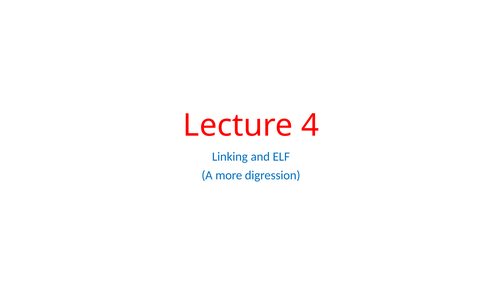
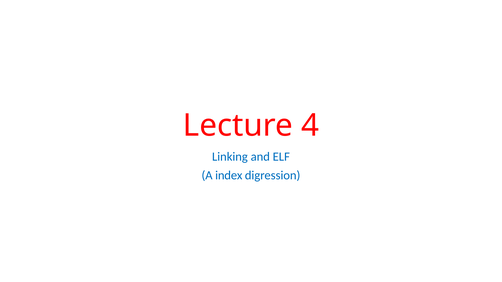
more: more -> index
